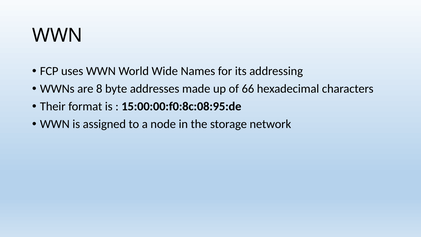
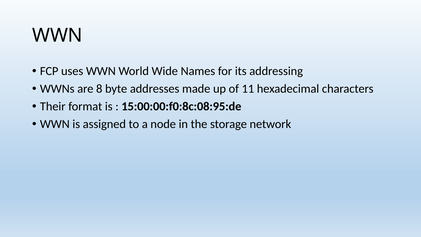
66: 66 -> 11
